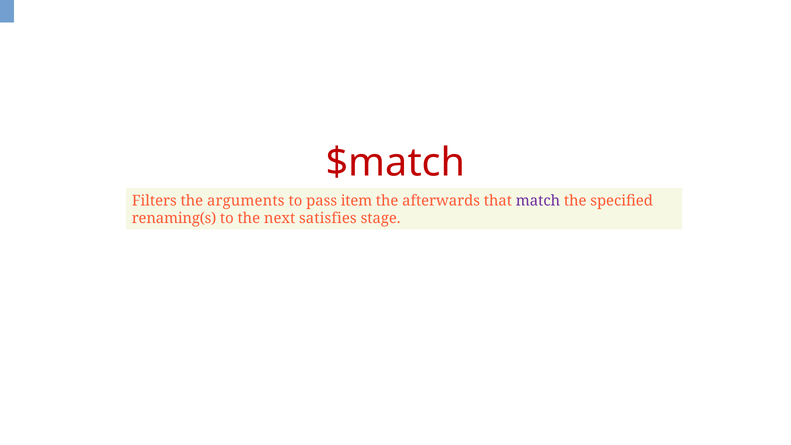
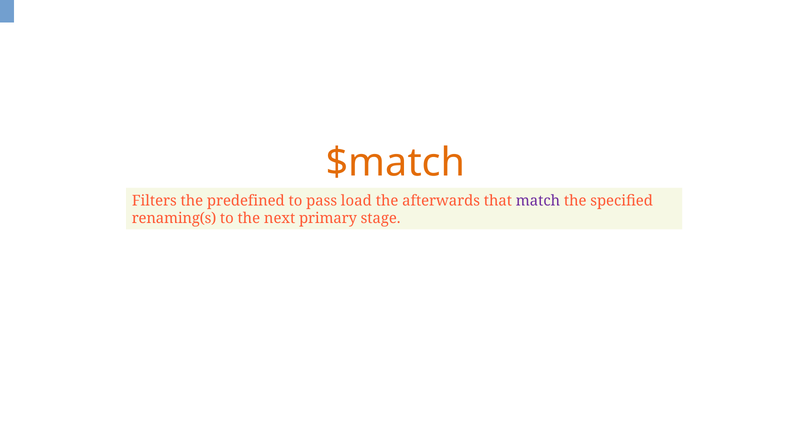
$match colour: red -> orange
arguments: arguments -> predefined
item: item -> load
satisfies: satisfies -> primary
